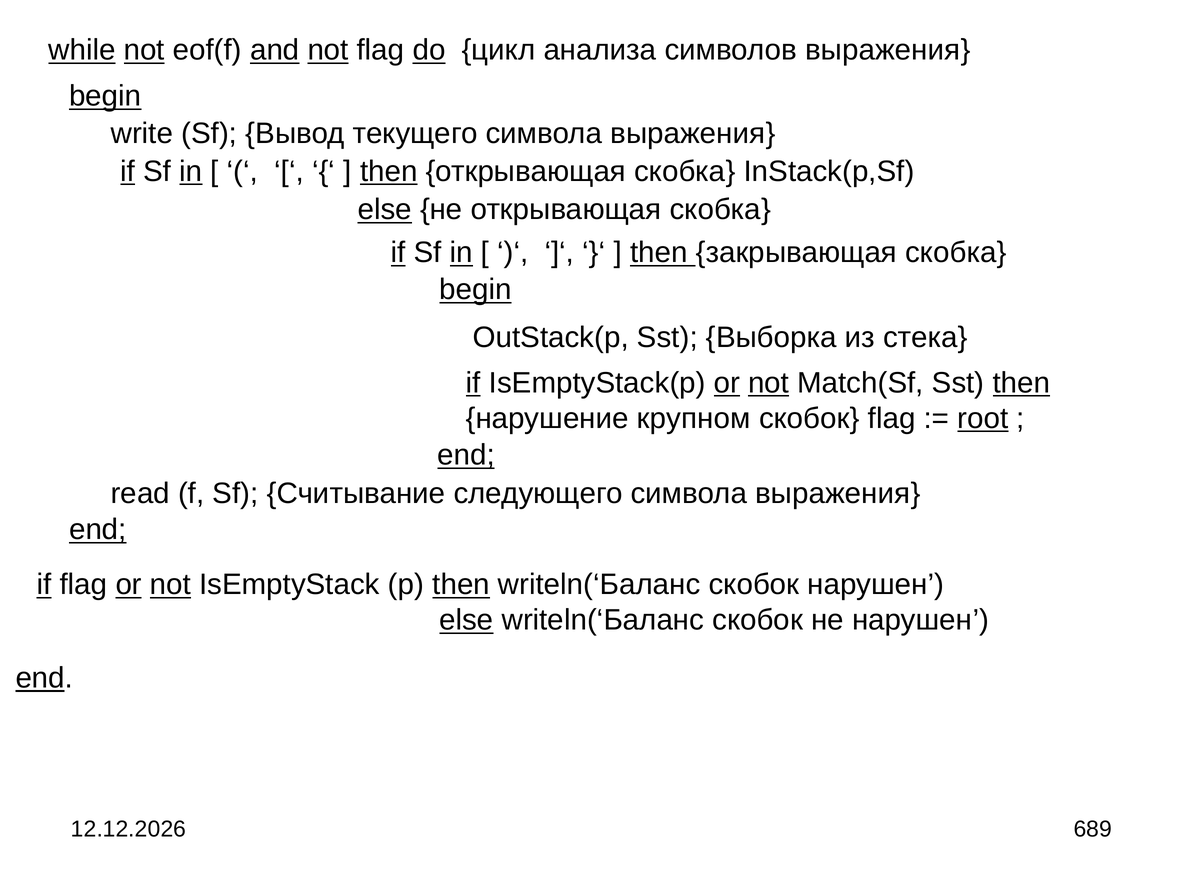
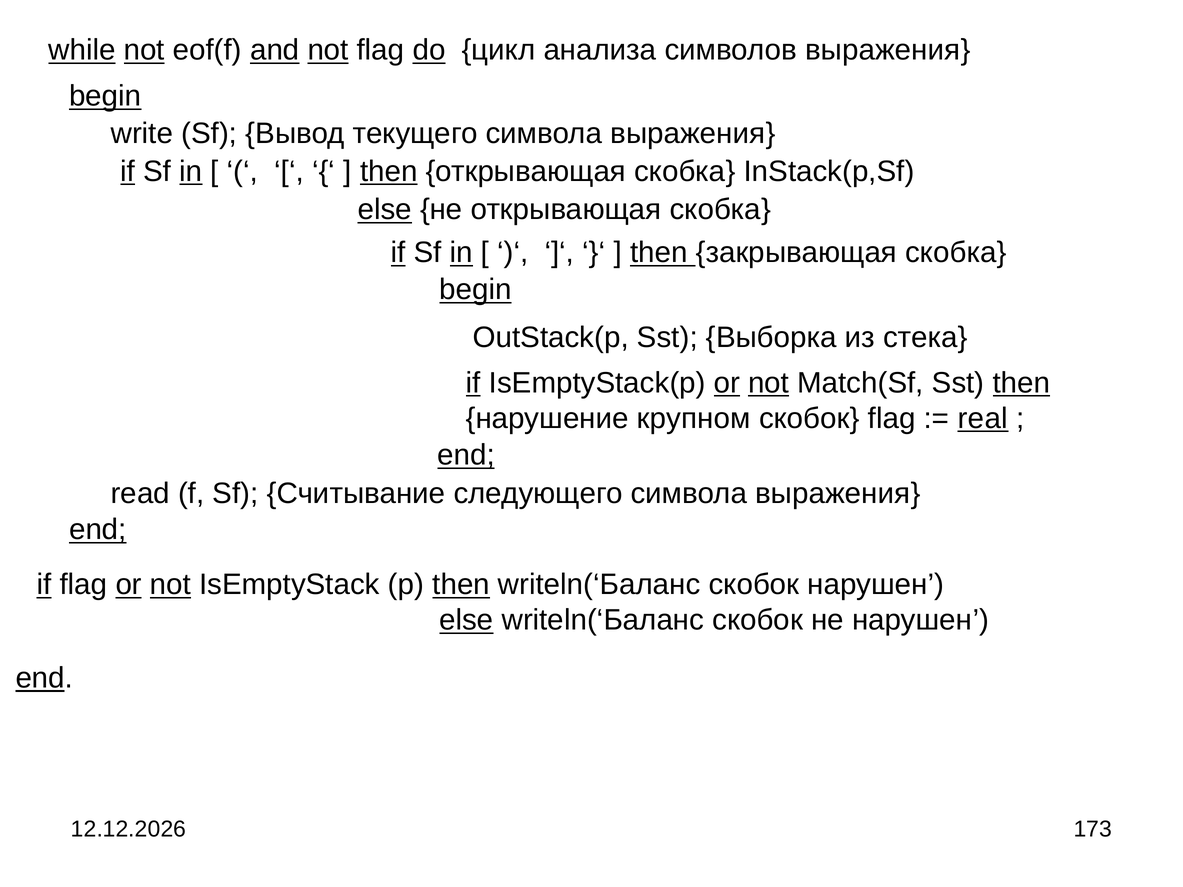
root: root -> real
689: 689 -> 173
